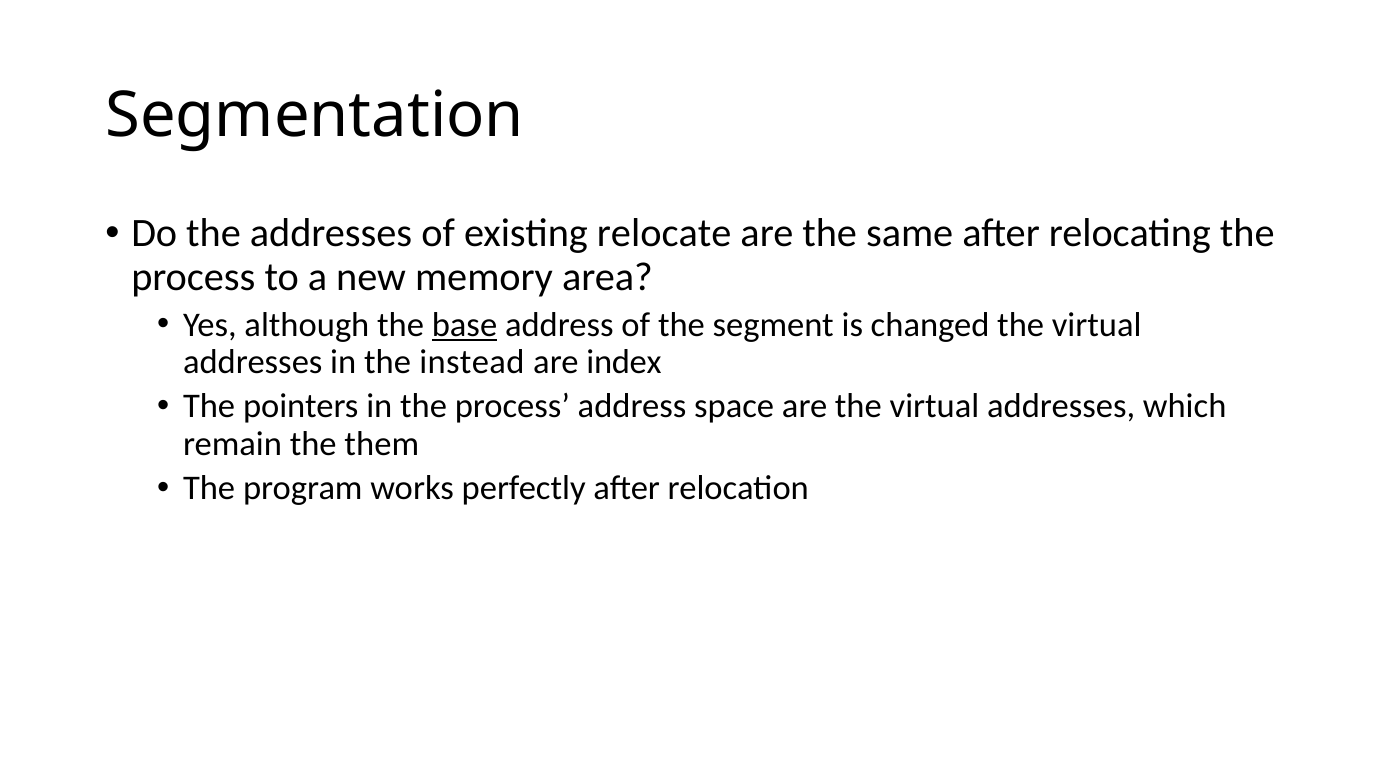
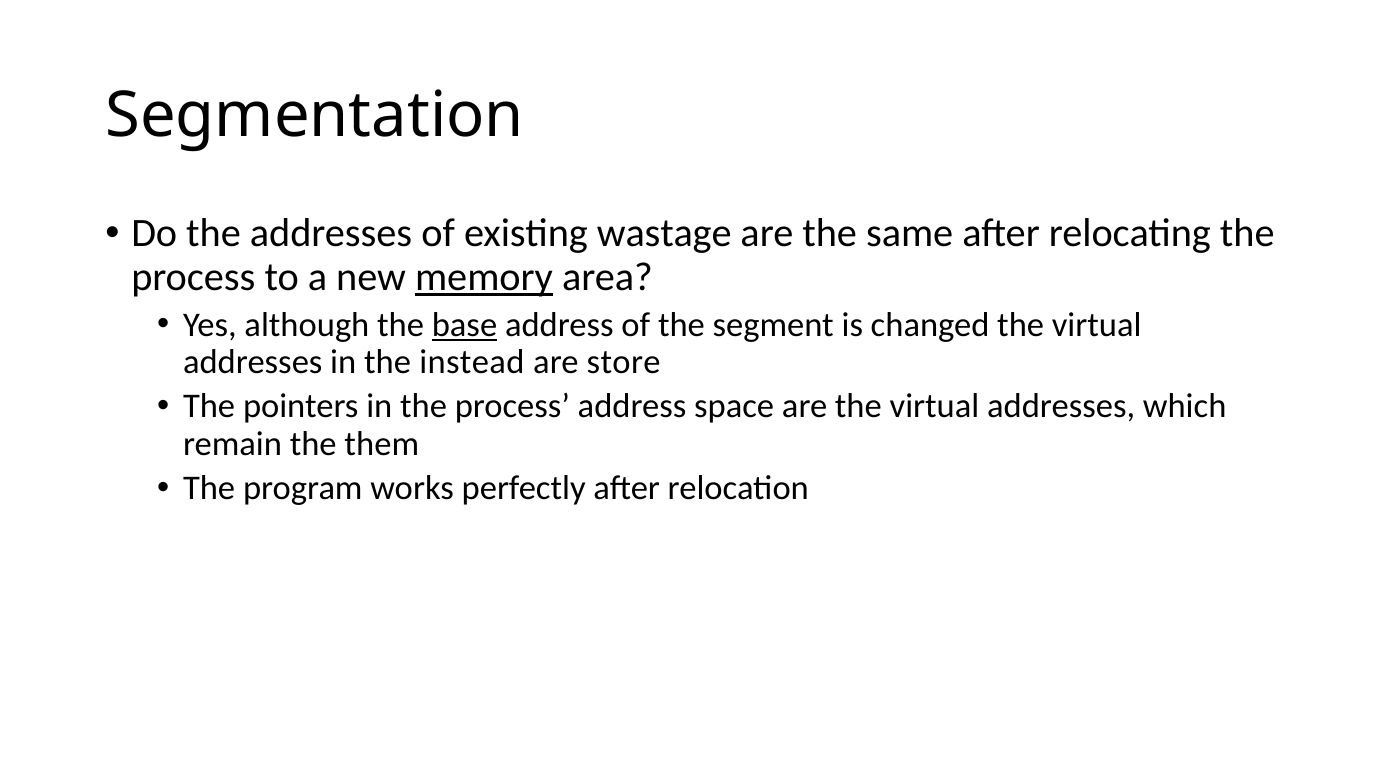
relocate: relocate -> wastage
memory underline: none -> present
index: index -> store
